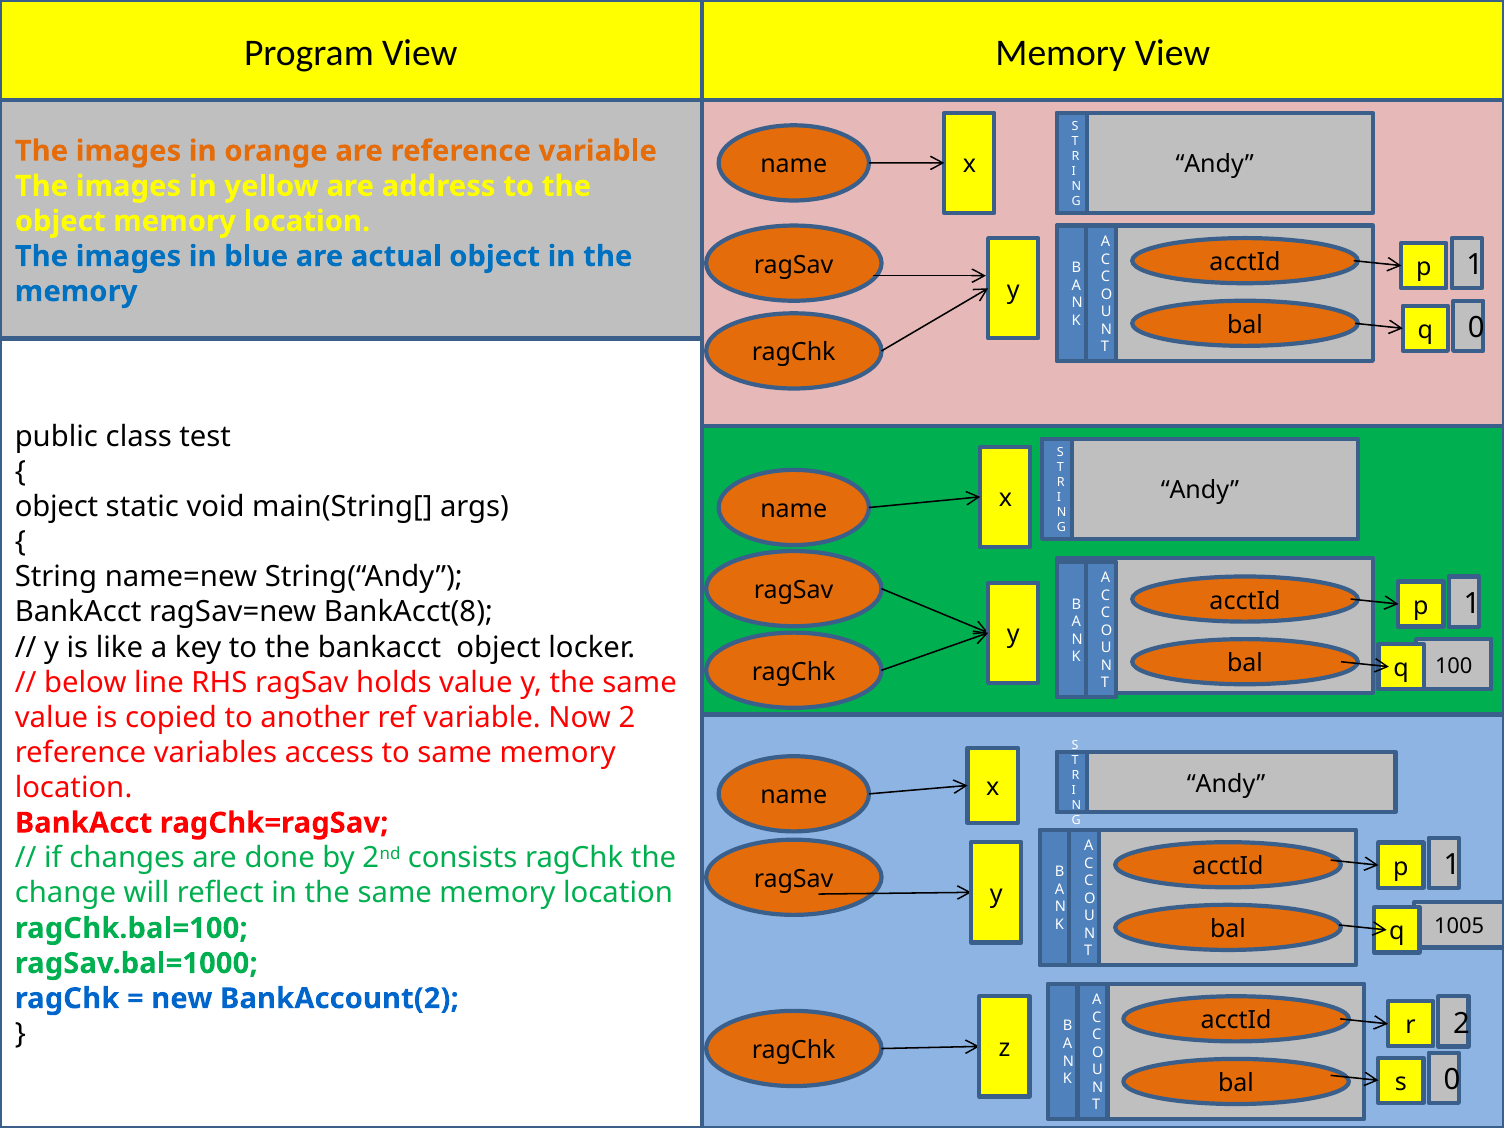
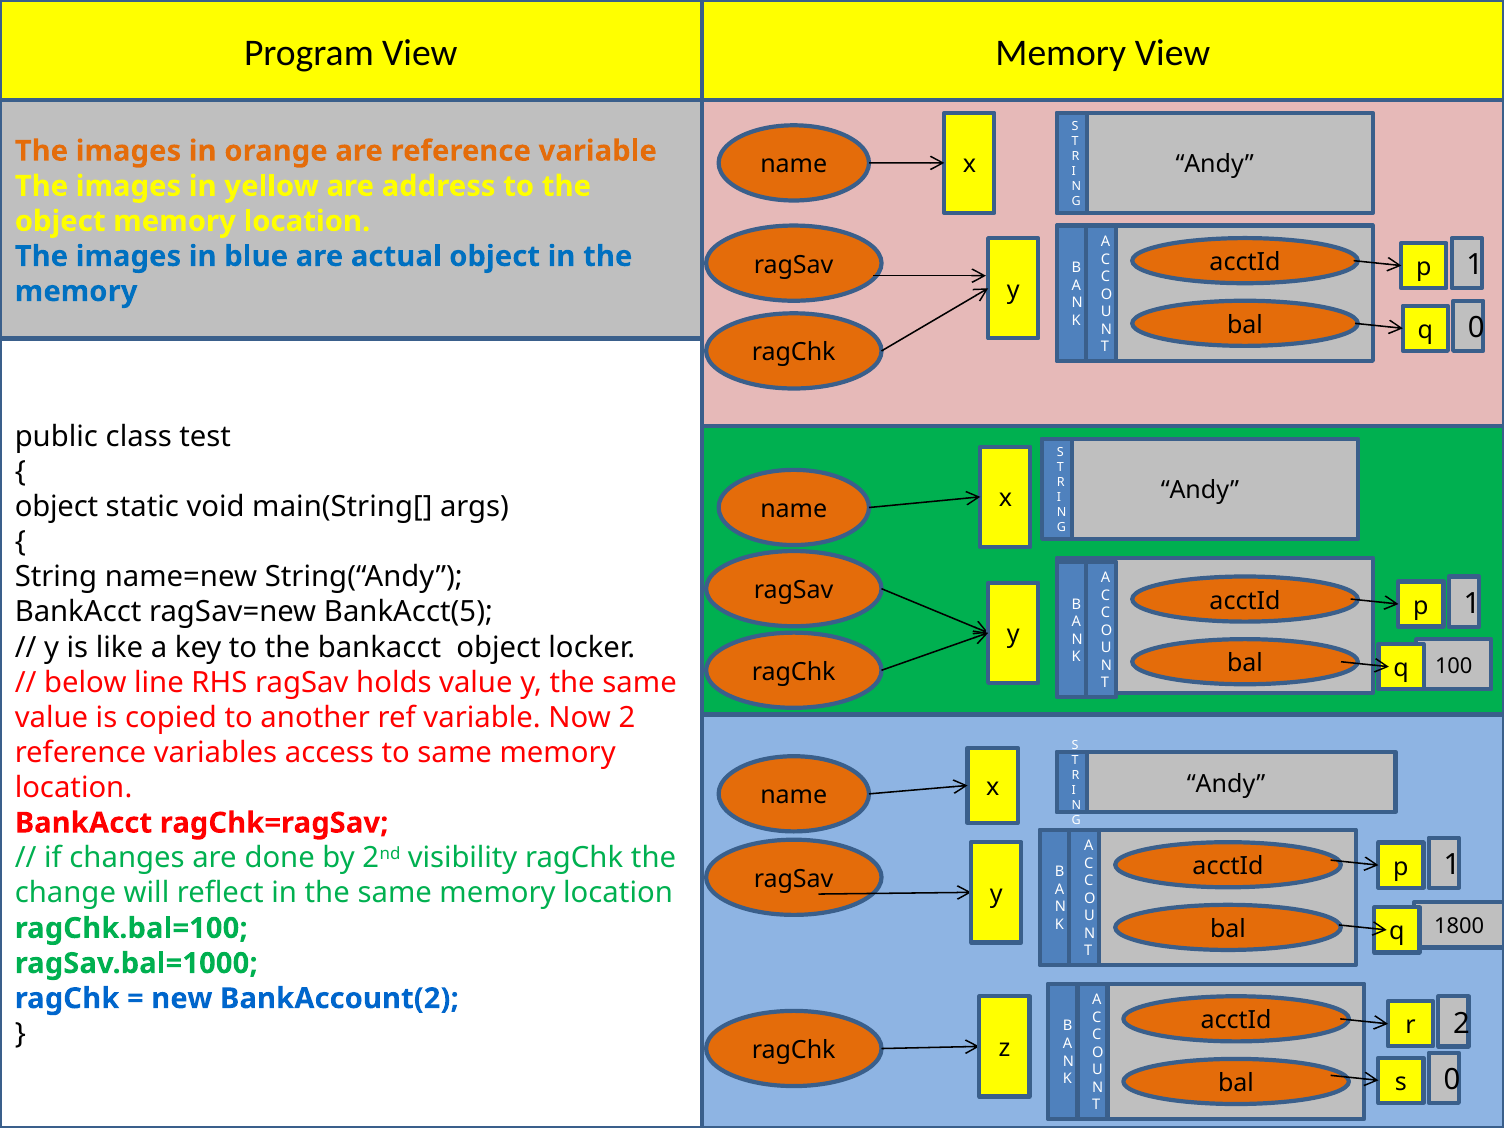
BankAcct(8: BankAcct(8 -> BankAcct(5
consists: consists -> visibility
1005: 1005 -> 1800
